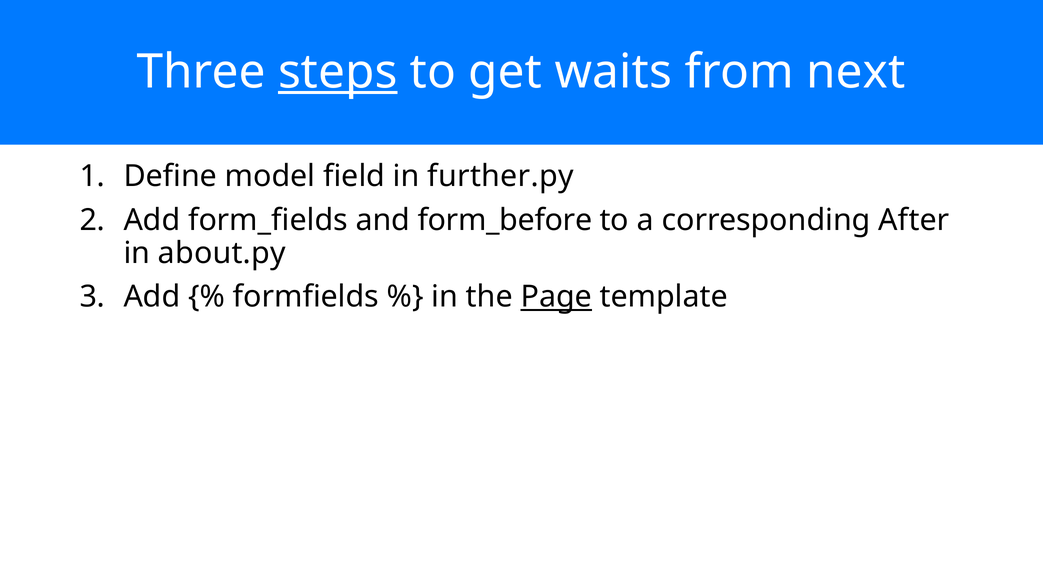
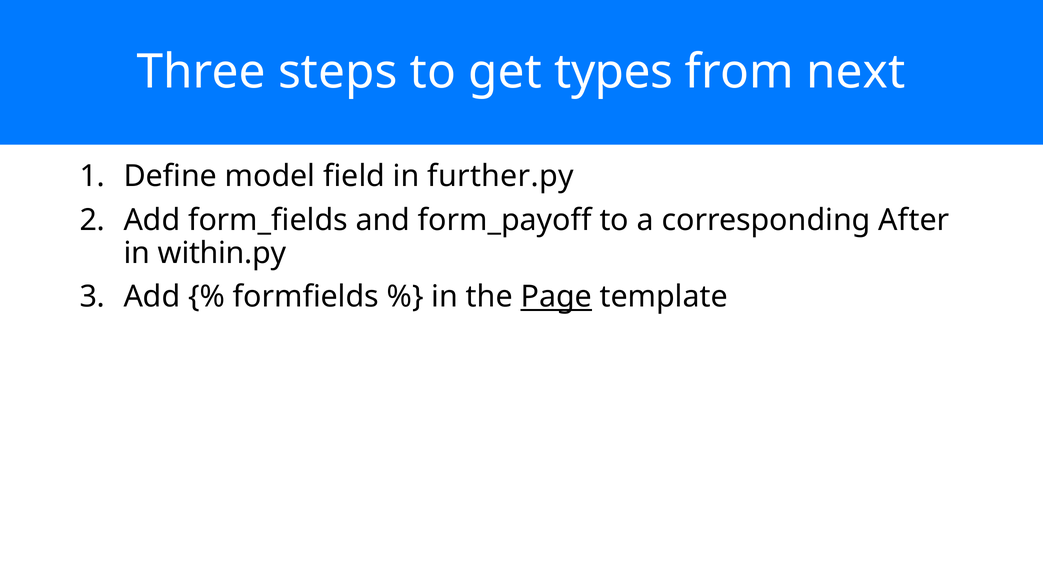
steps underline: present -> none
waits: waits -> types
form_before: form_before -> form_payoff
about.py: about.py -> within.py
